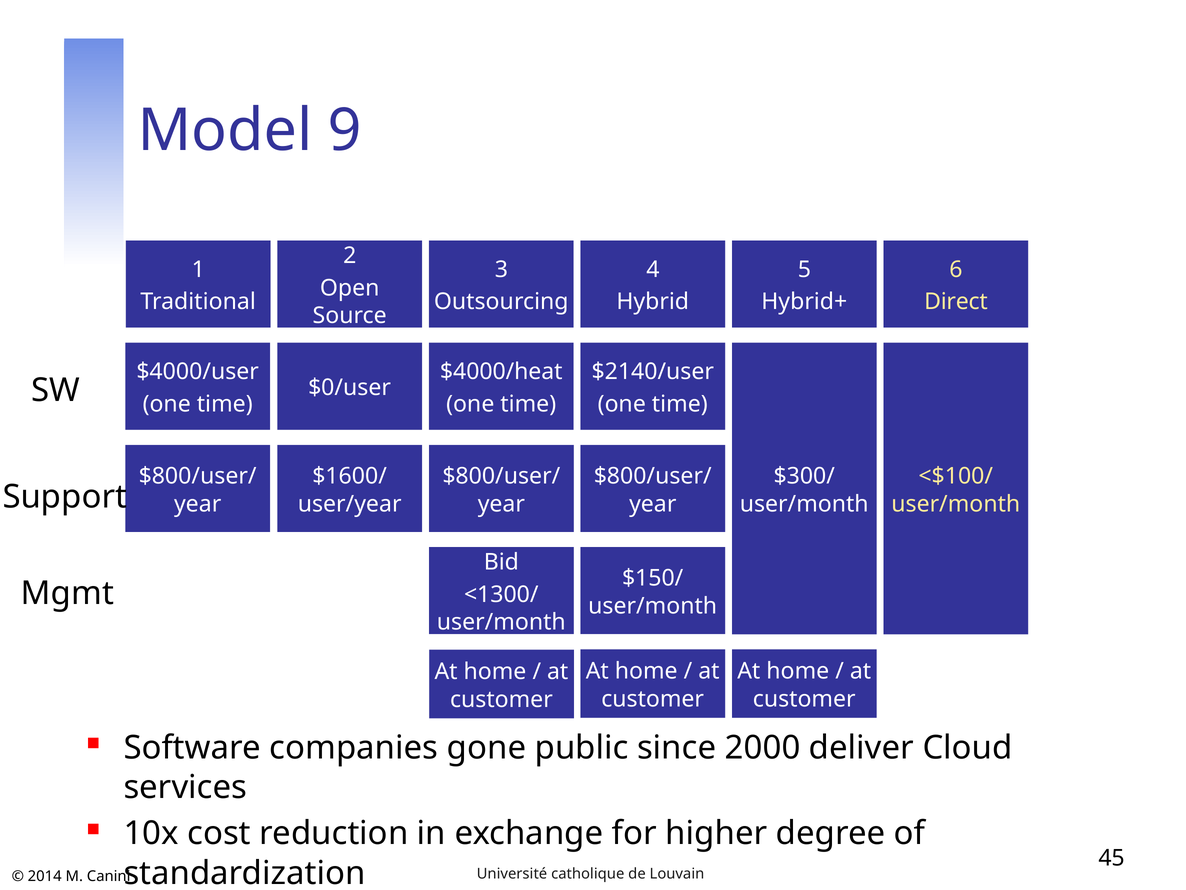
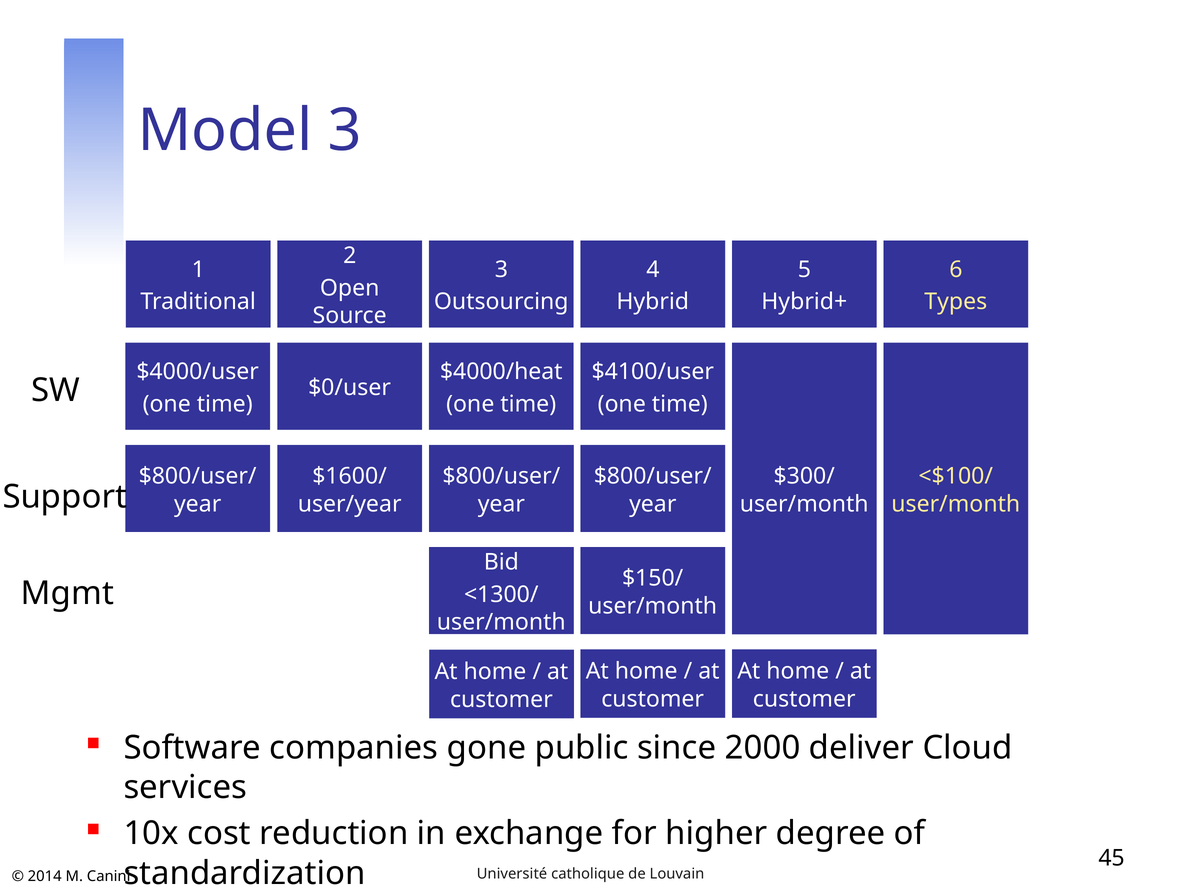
Model 9: 9 -> 3
Direct: Direct -> Types
$2140/user: $2140/user -> $4100/user
